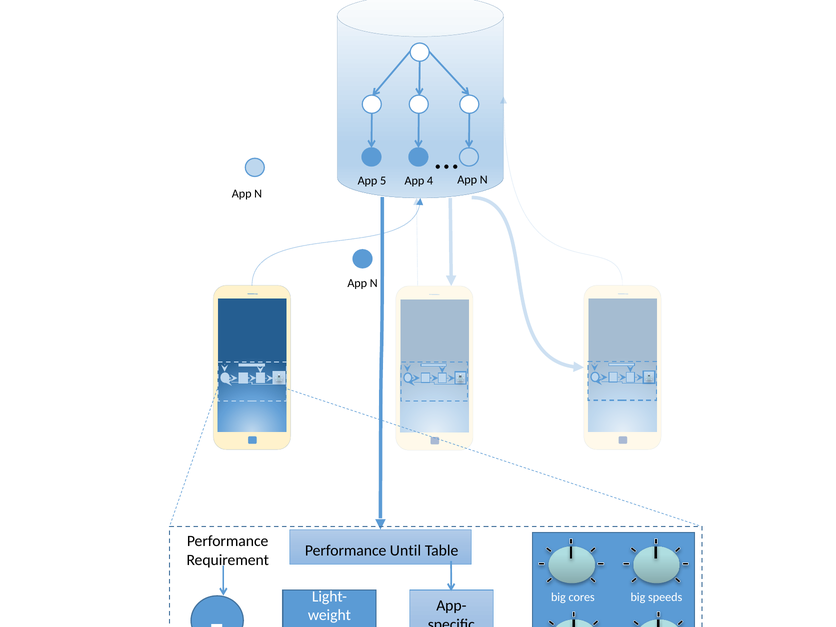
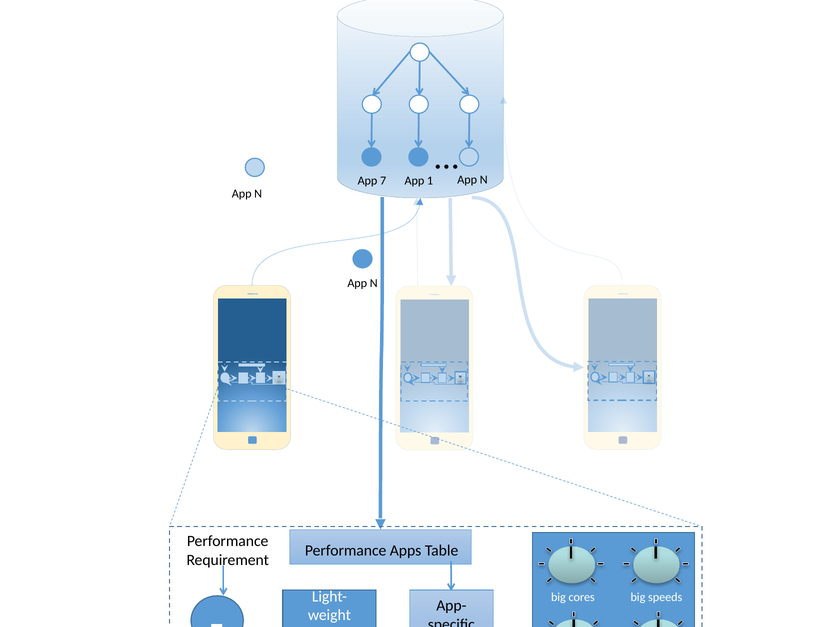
5: 5 -> 7
4: 4 -> 1
Until: Until -> Apps
